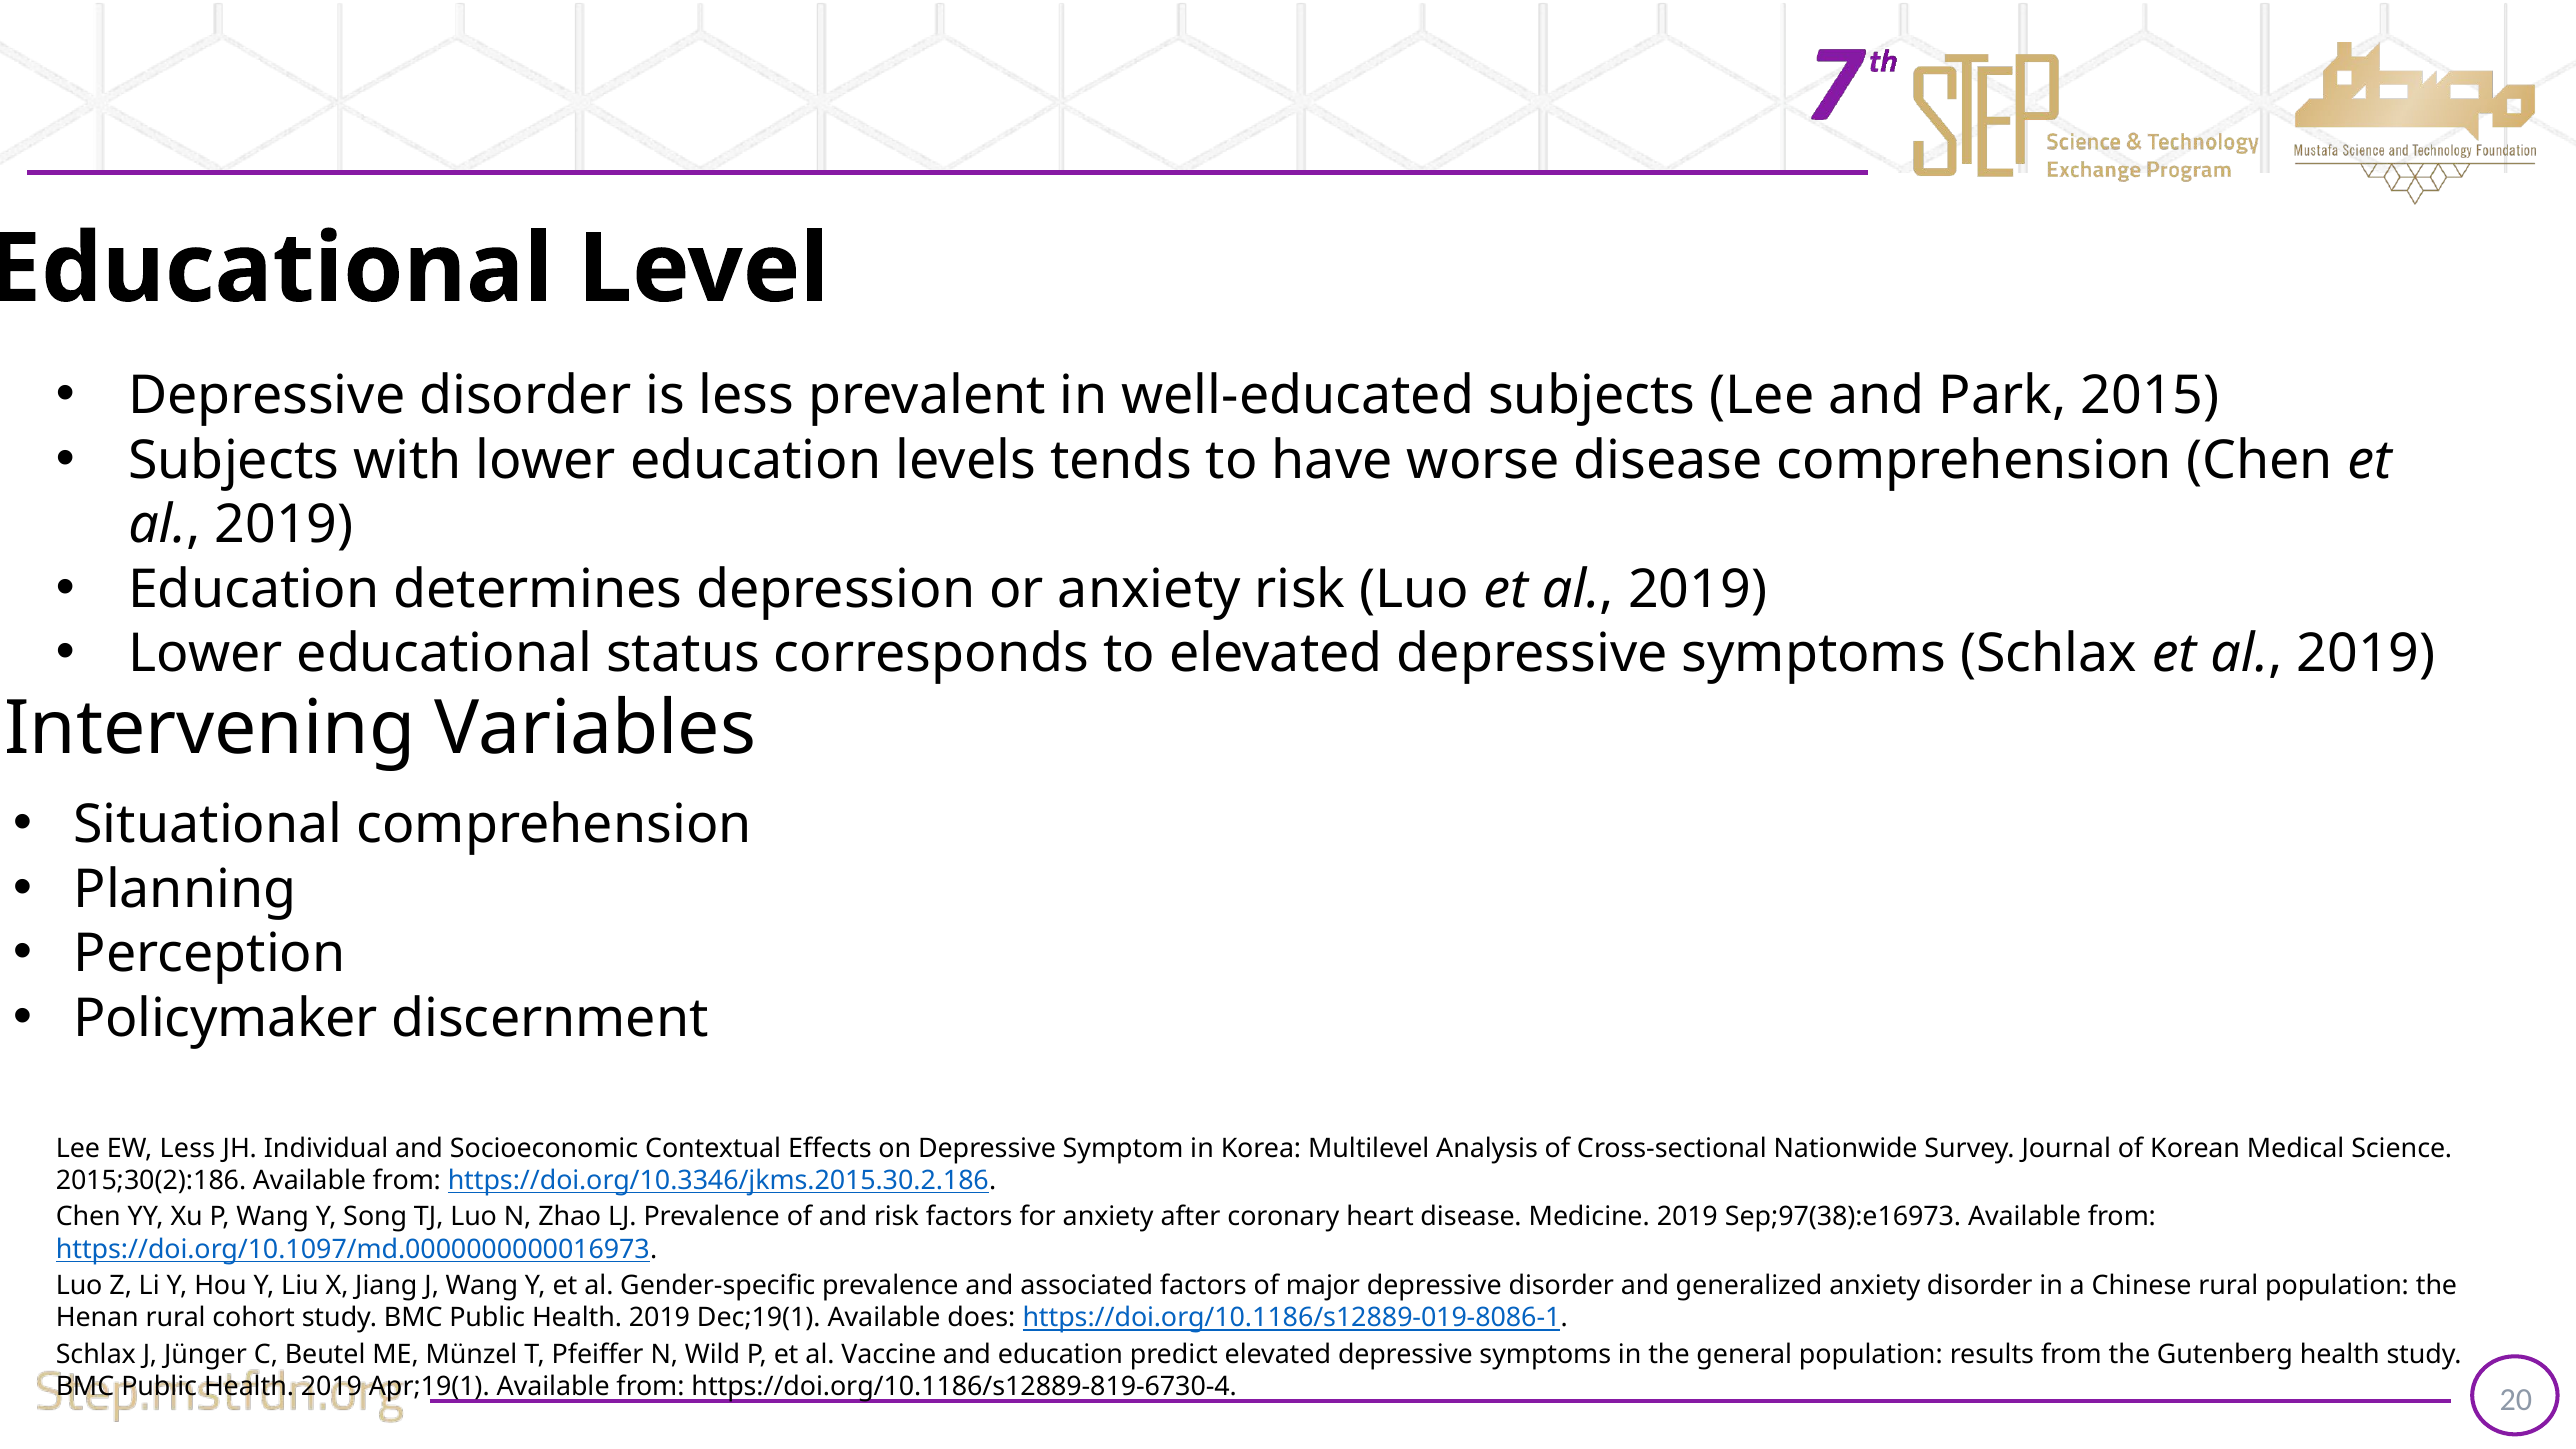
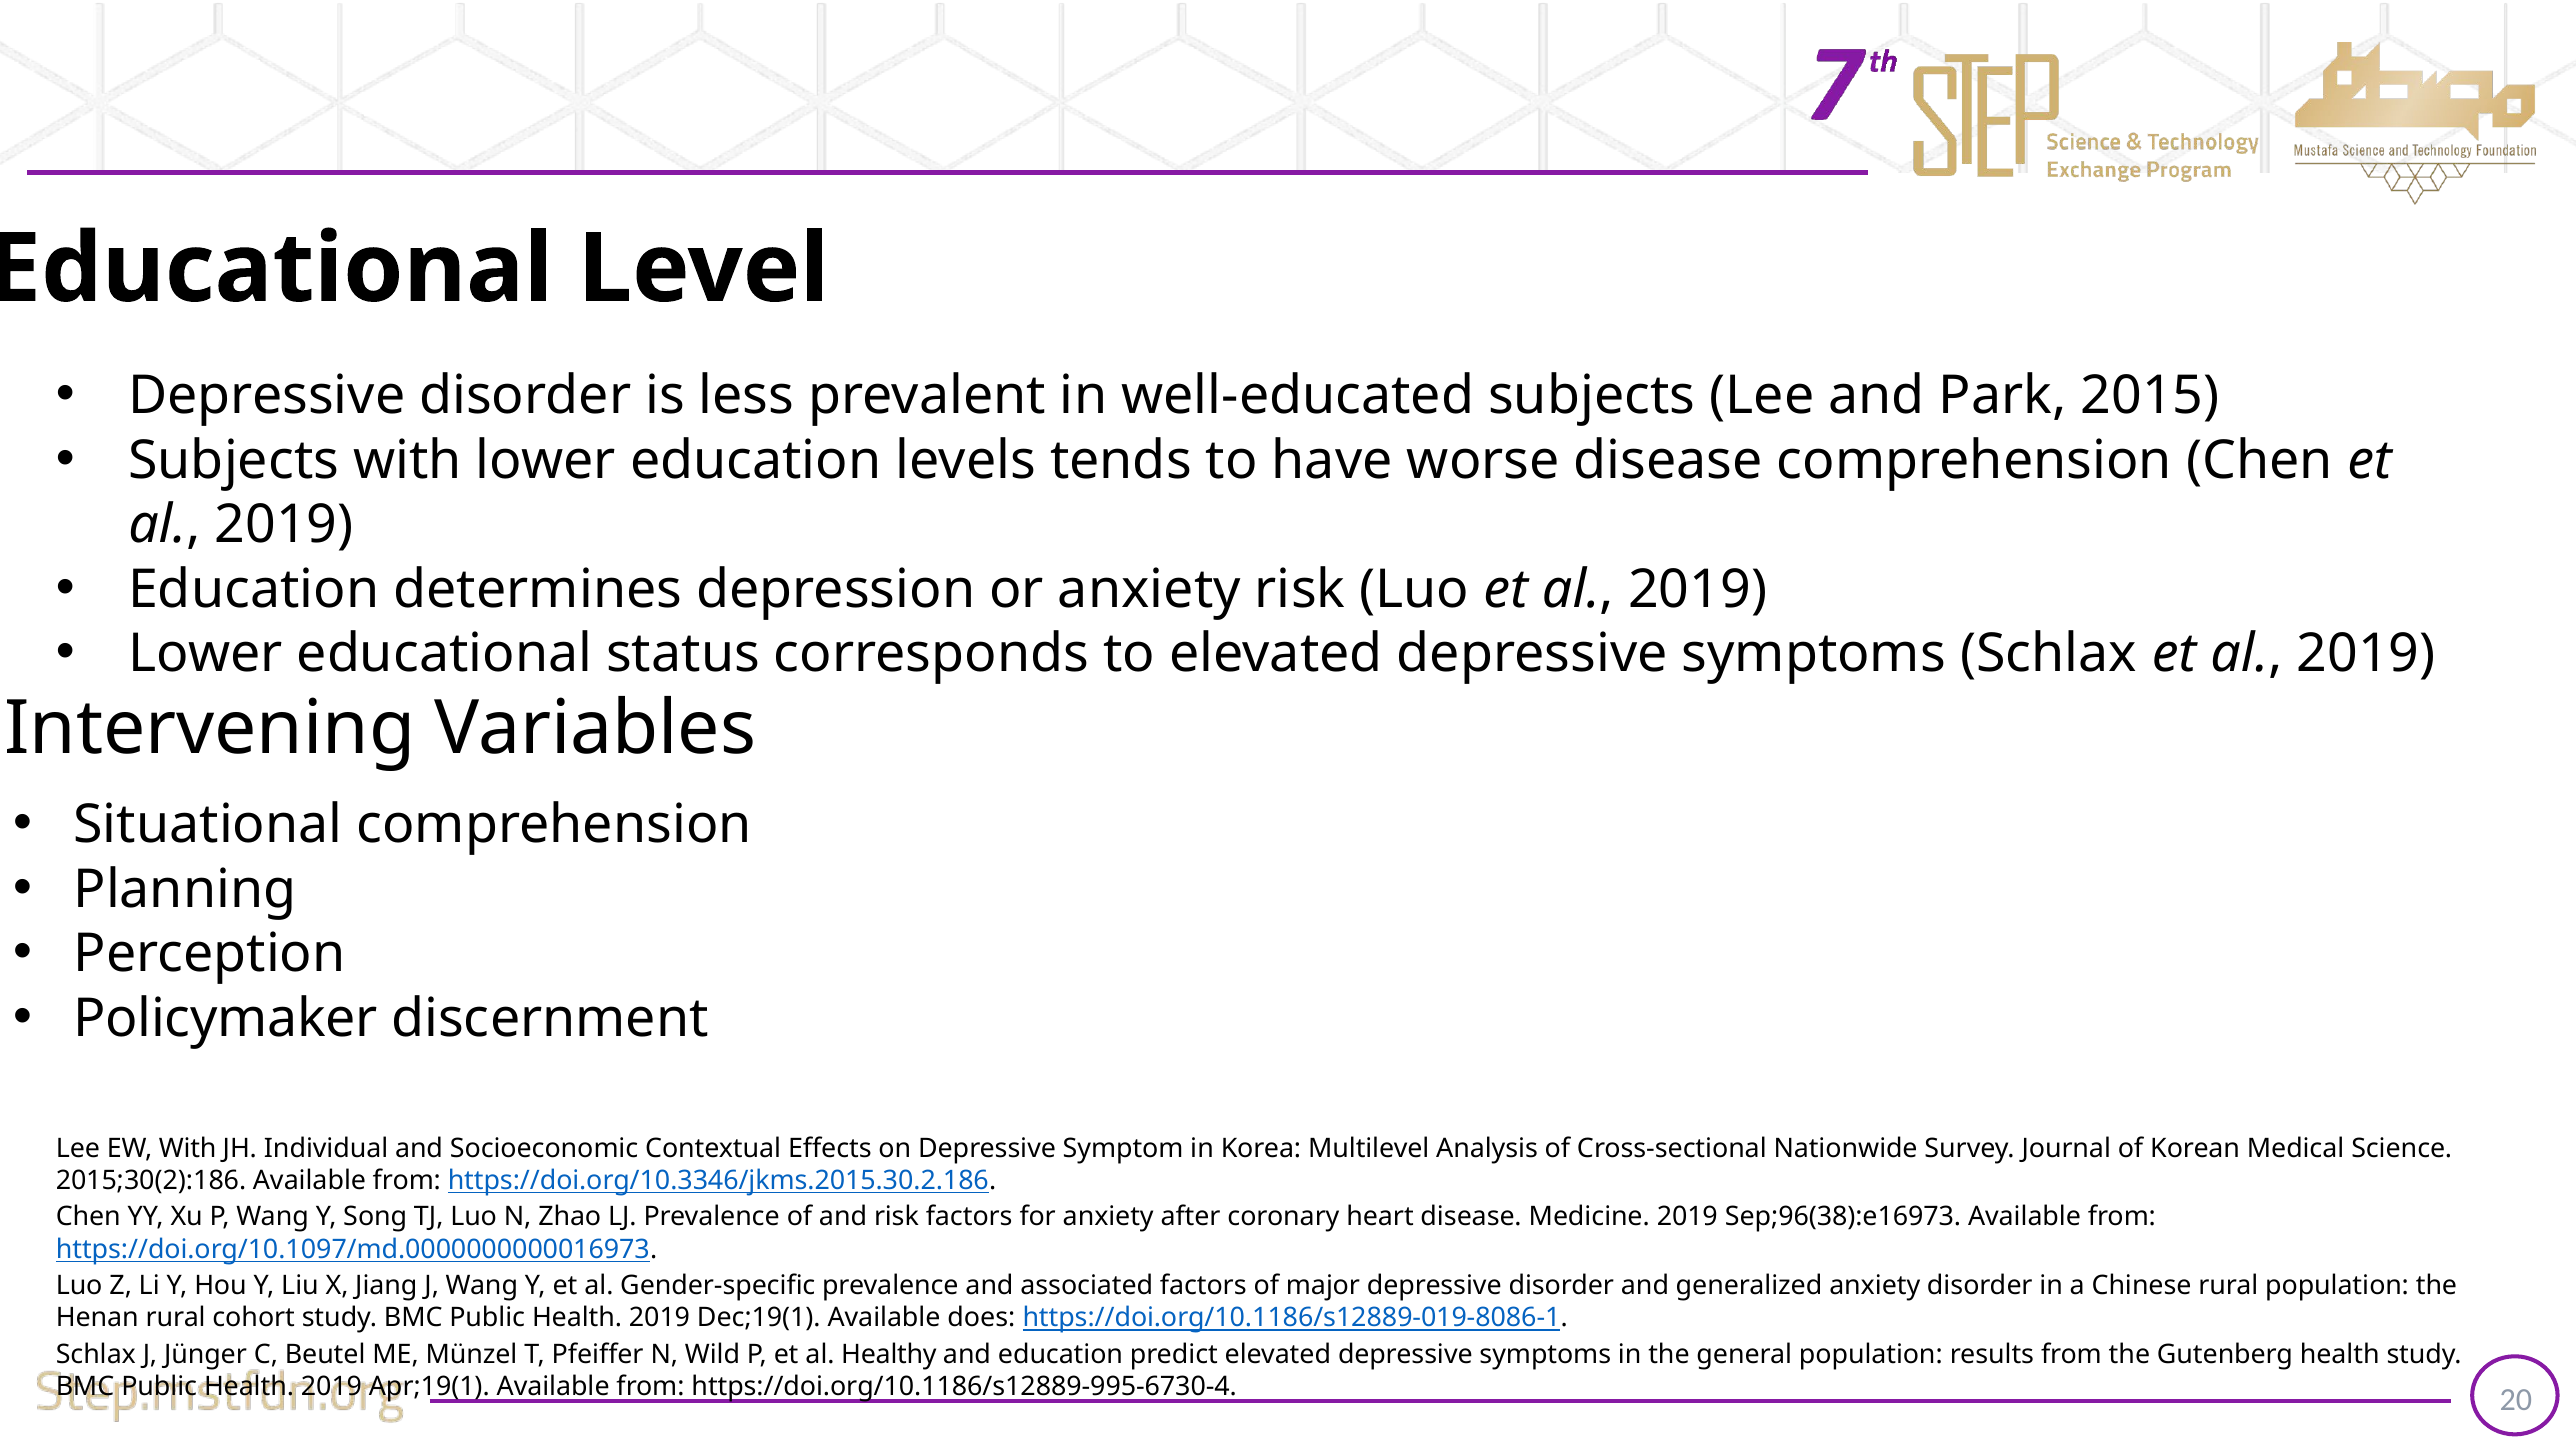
EW Less: Less -> With
Sep;97(38):e16973: Sep;97(38):e16973 -> Sep;96(38):e16973
Vaccine: Vaccine -> Healthy
https://doi.org/10.1186/s12889-819-6730-4: https://doi.org/10.1186/s12889-819-6730-4 -> https://doi.org/10.1186/s12889-995-6730-4
